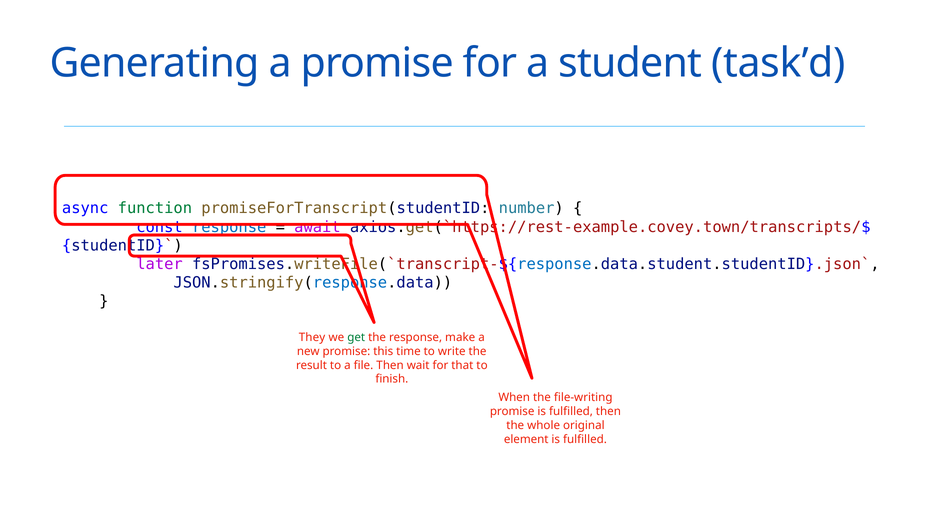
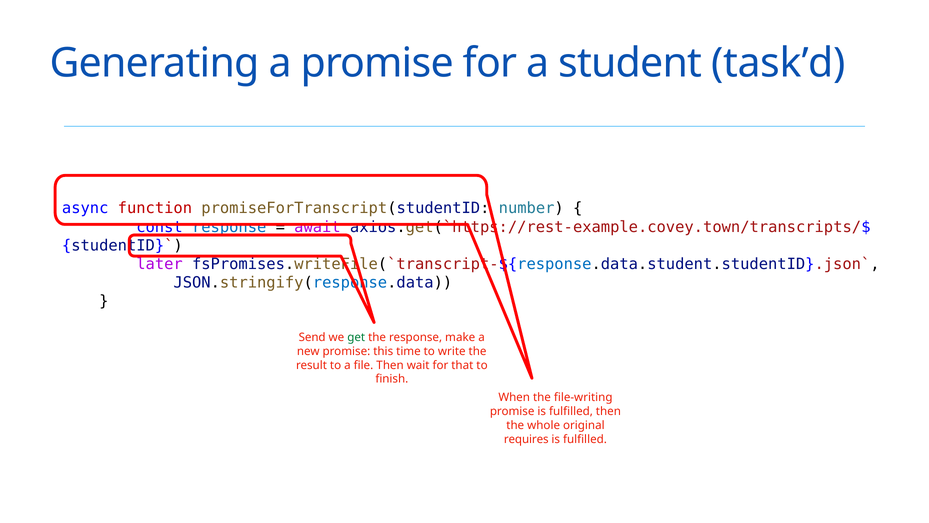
function colour: green -> red
They: They -> Send
element: element -> requires
